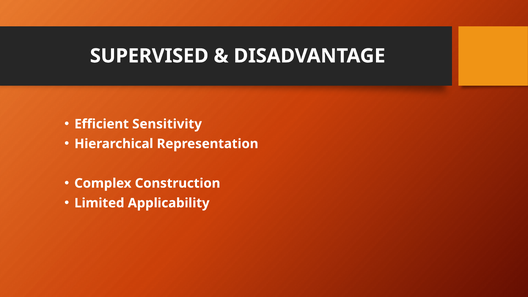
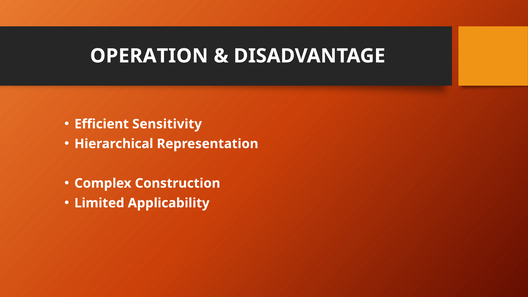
SUPERVISED: SUPERVISED -> OPERATION
